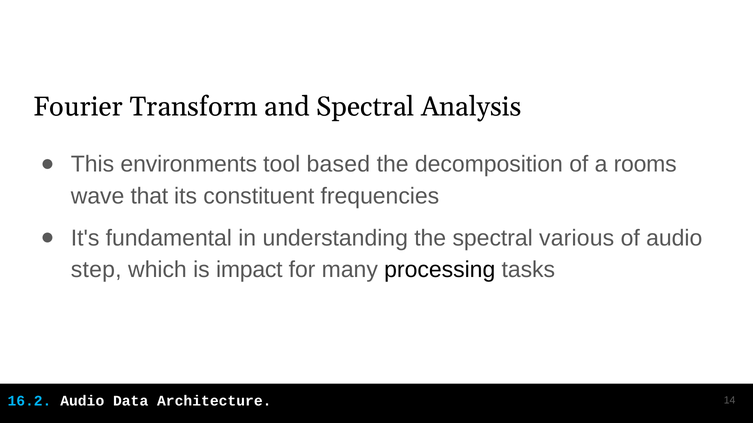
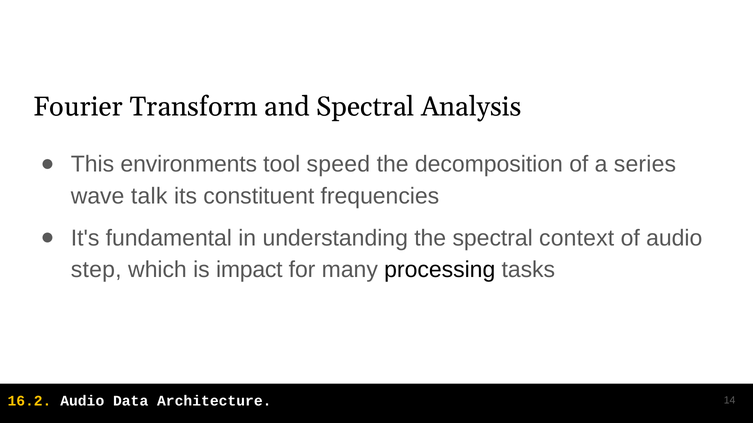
based: based -> speed
rooms: rooms -> series
that: that -> talk
various: various -> context
16.2 colour: light blue -> yellow
